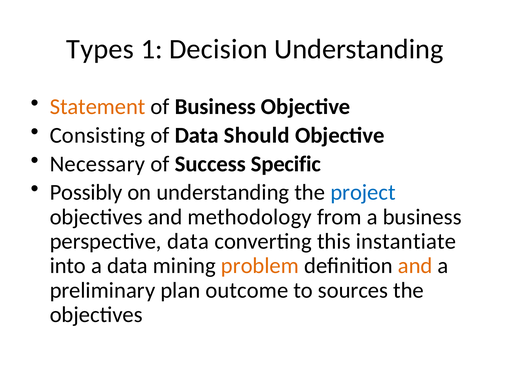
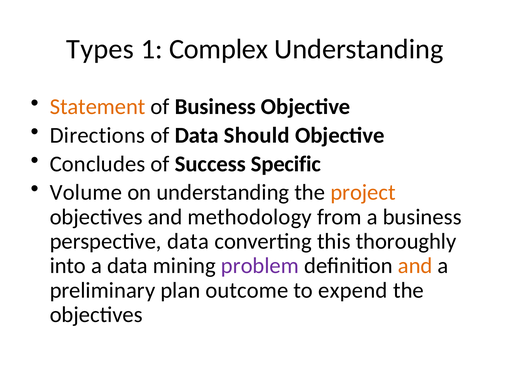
Decision: Decision -> Complex
Consisting: Consisting -> Directions
Necessary: Necessary -> Concludes
Possibly: Possibly -> Volume
project colour: blue -> orange
instantiate: instantiate -> thoroughly
problem colour: orange -> purple
sources: sources -> expend
